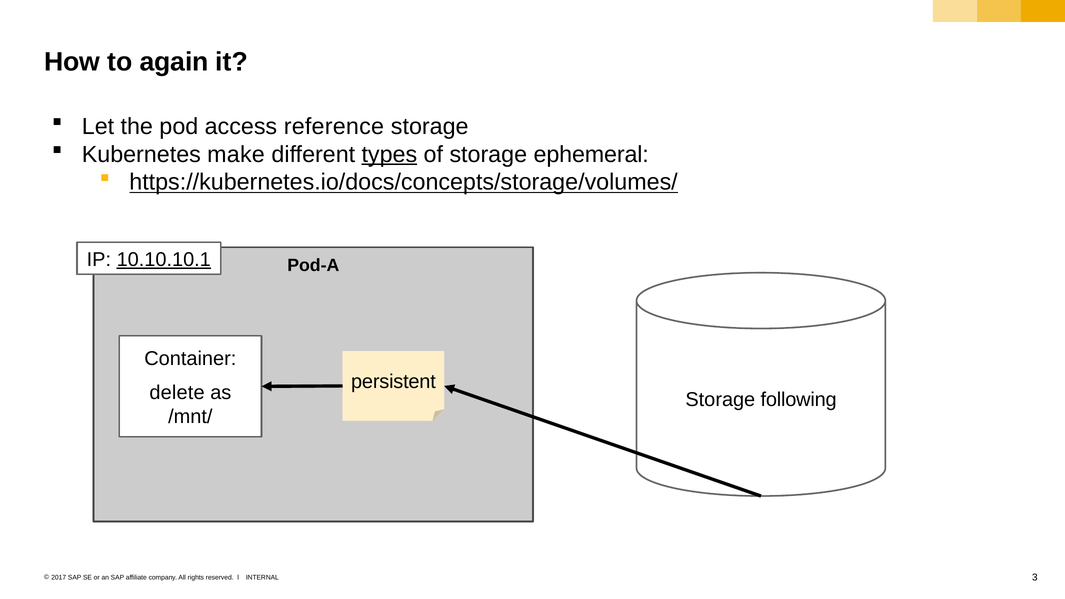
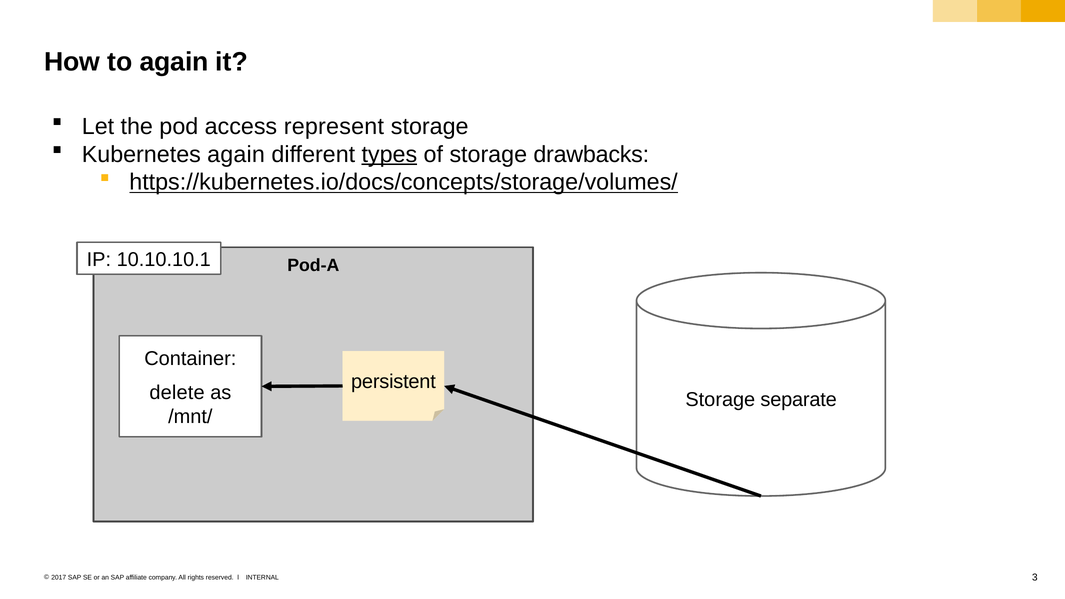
reference: reference -> represent
Kubernetes make: make -> again
ephemeral: ephemeral -> drawbacks
10.10.10.1 underline: present -> none
following: following -> separate
